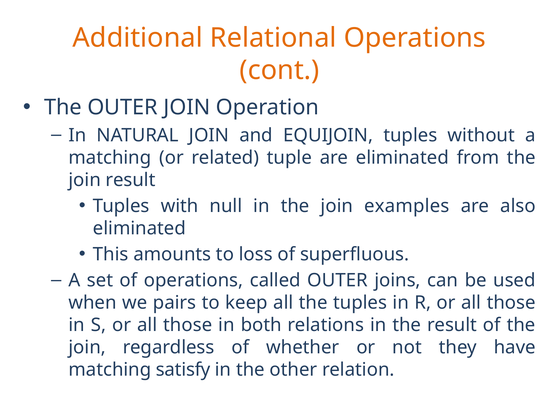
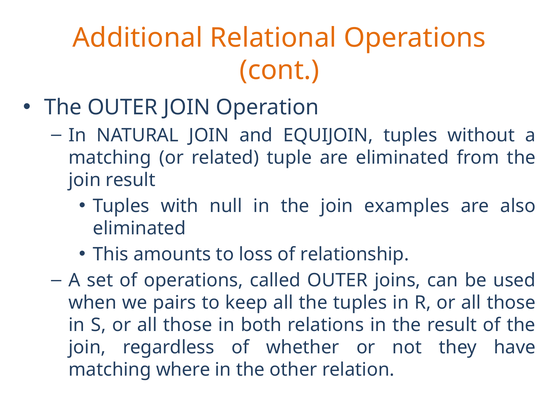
superfluous: superfluous -> relationship
satisfy: satisfy -> where
